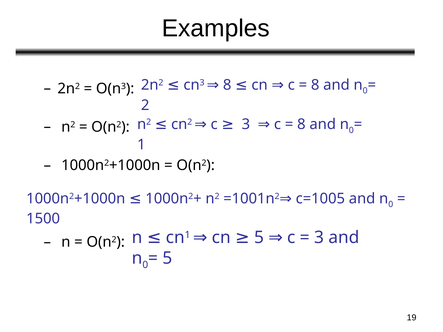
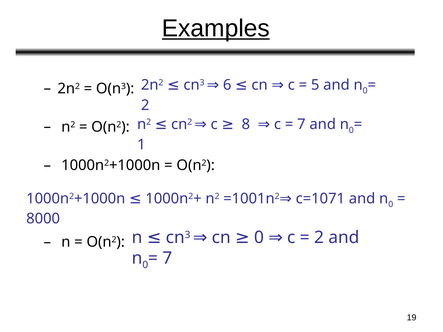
Examples underline: none -> present
8 at (227, 85): 8 -> 6
8 at (315, 85): 8 -> 5
c 3: 3 -> 8
8 at (301, 125): 8 -> 7
c=1005: c=1005 -> c=1071
1500: 1500 -> 8000
1 at (188, 235): 1 -> 3
cn 5: 5 -> 0
3 at (319, 238): 3 -> 2
5 at (167, 258): 5 -> 7
